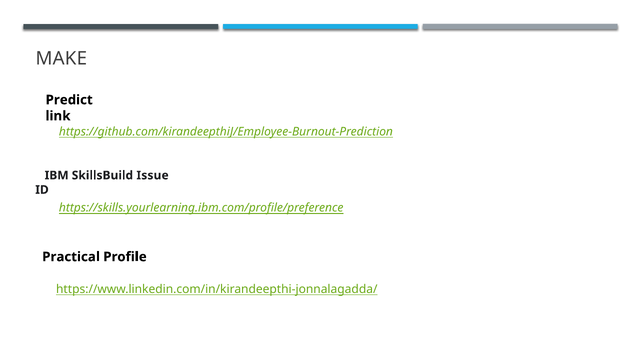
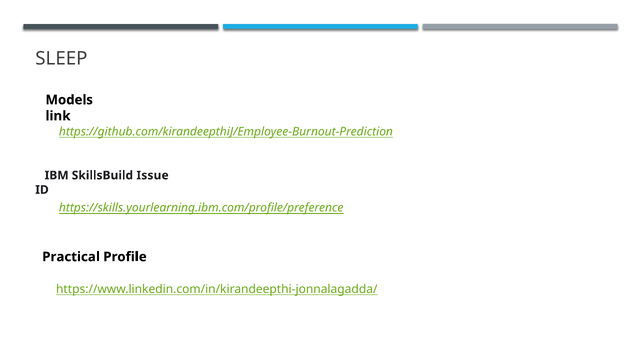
MAKE: MAKE -> SLEEP
Predict: Predict -> Models
